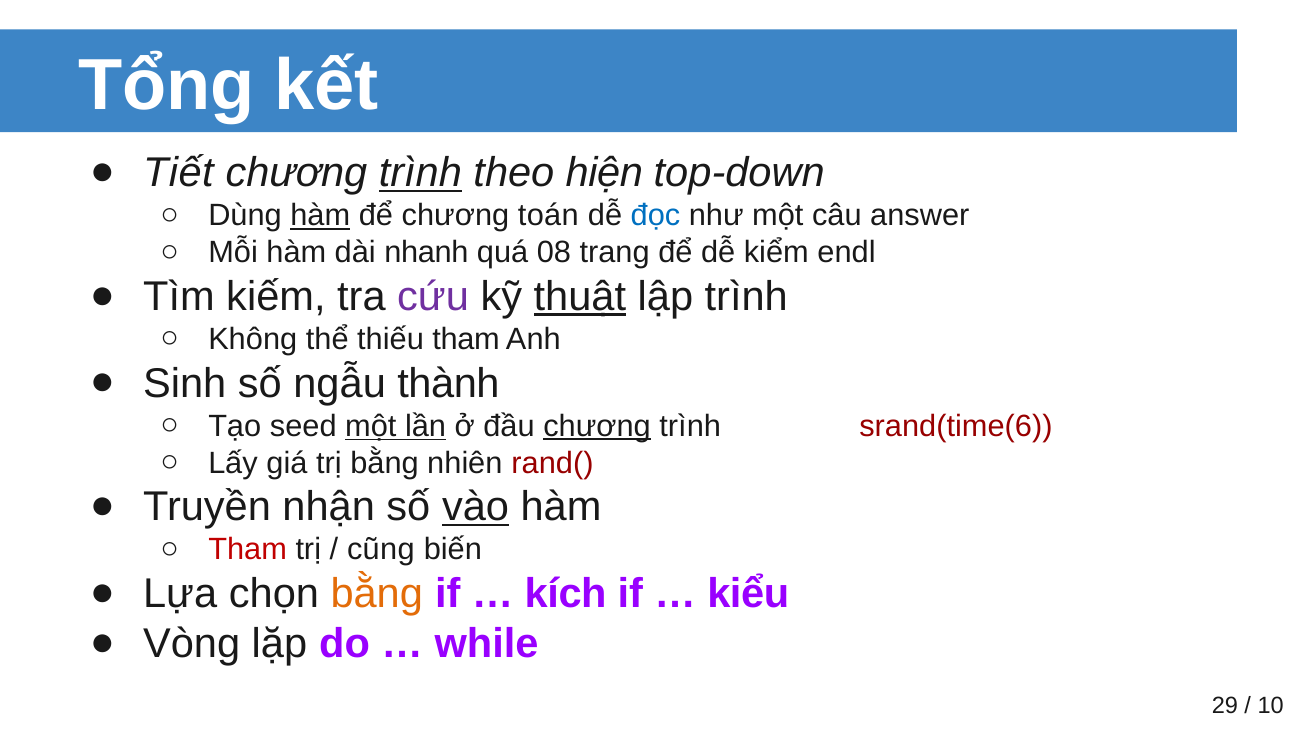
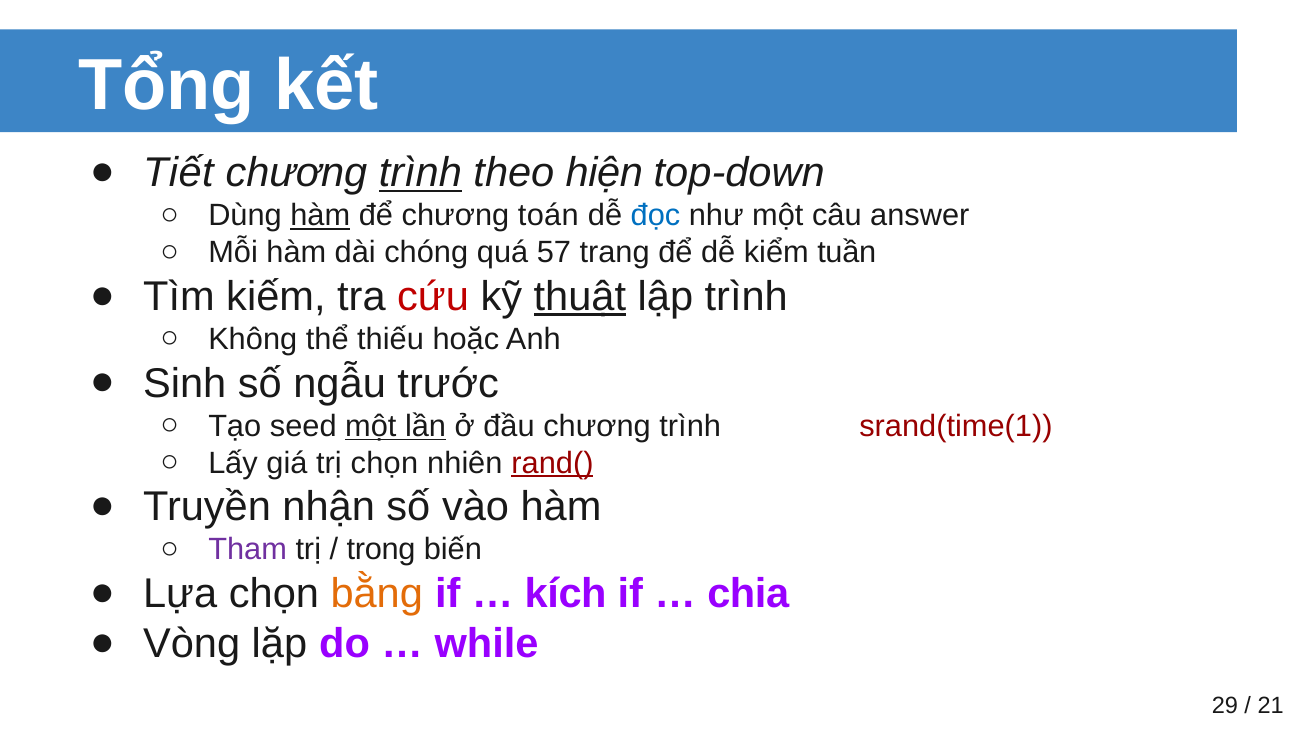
nhanh: nhanh -> chóng
08: 08 -> 57
endl: endl -> tuần
cứu colour: purple -> red
thiếu tham: tham -> hoặc
thành: thành -> trước
chương at (597, 426) underline: present -> none
srand(time(6: srand(time(6 -> srand(time(1
trị bằng: bằng -> chọn
rand( underline: none -> present
vào underline: present -> none
Tham at (248, 550) colour: red -> purple
cũng: cũng -> trong
kiểu: kiểu -> chia
10: 10 -> 21
